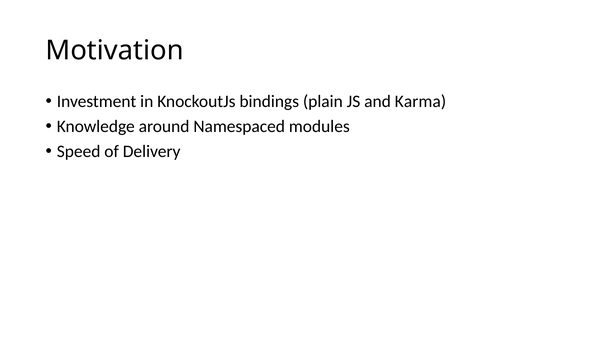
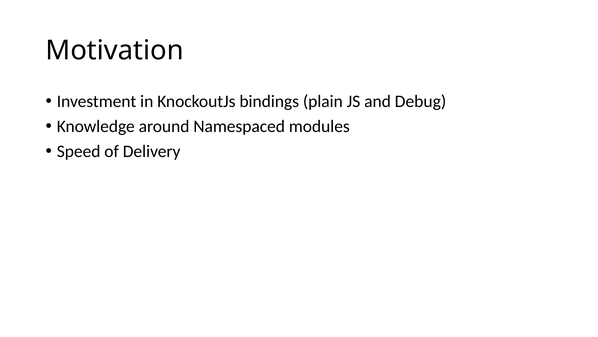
Karma: Karma -> Debug
